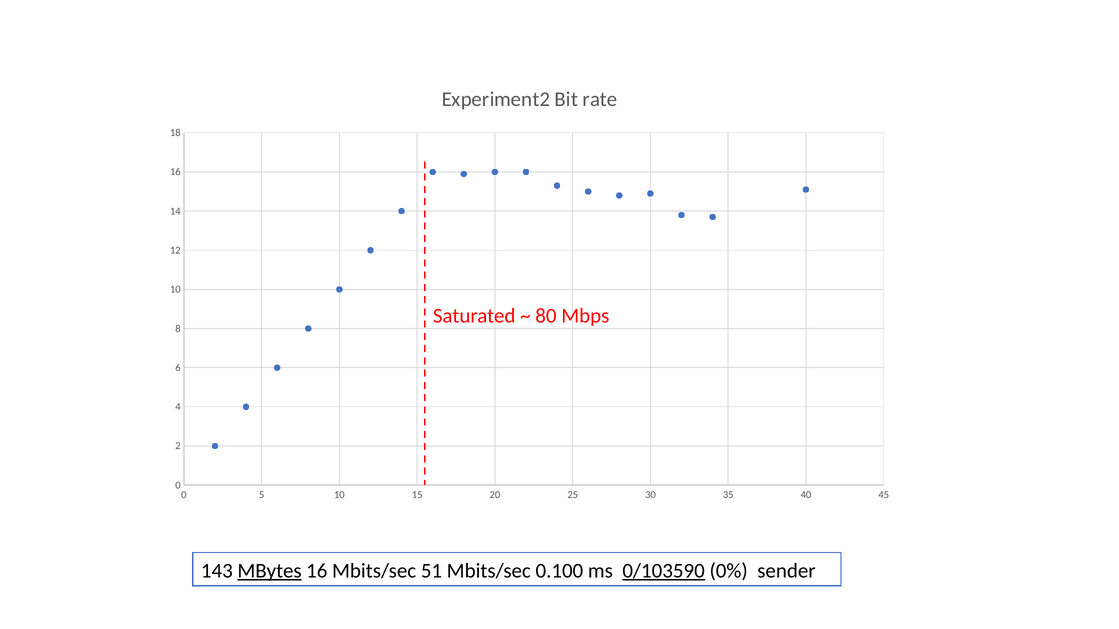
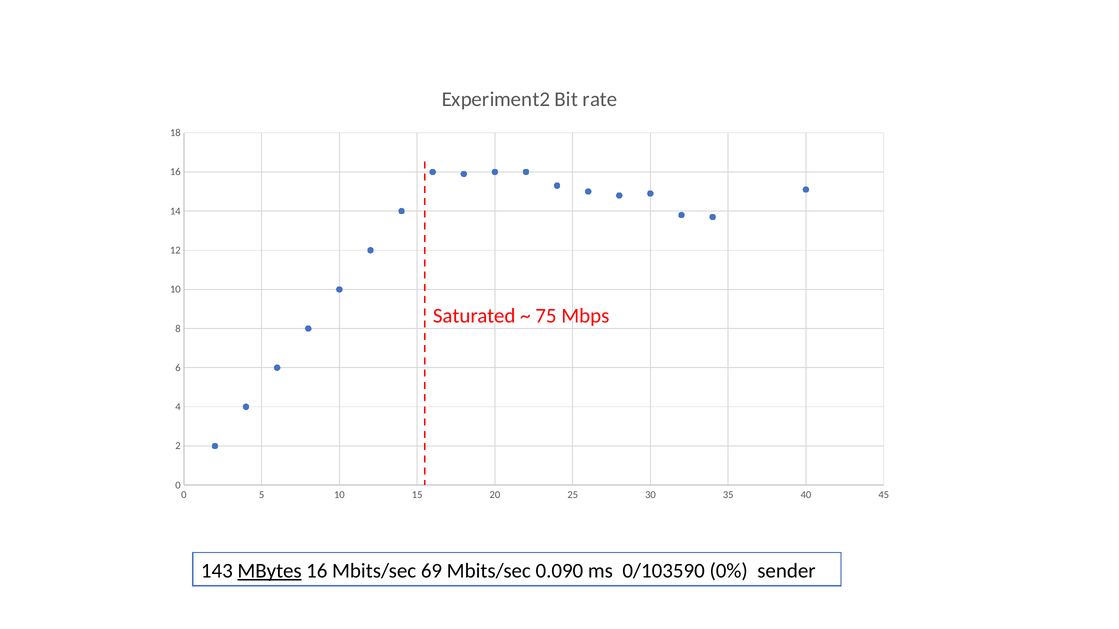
80: 80 -> 75
51: 51 -> 69
0.100: 0.100 -> 0.090
0/103590 underline: present -> none
